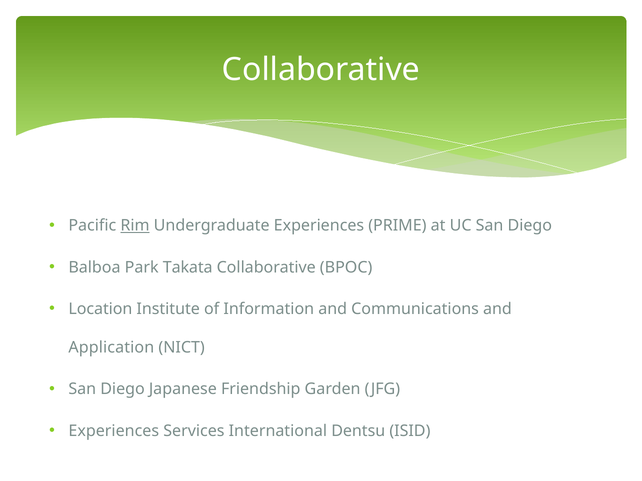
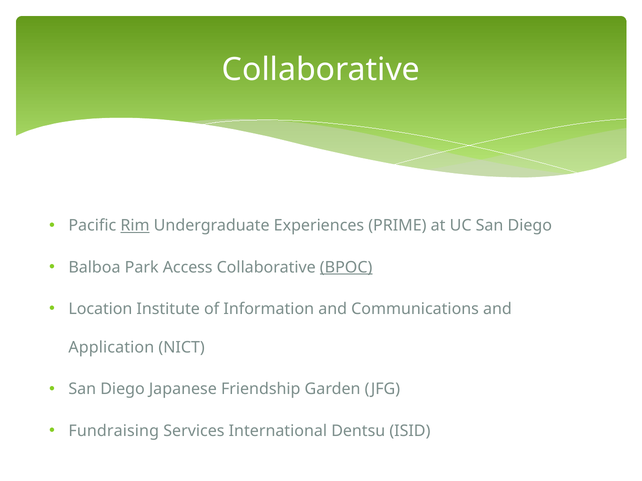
Takata: Takata -> Access
BPOC underline: none -> present
Experiences at (114, 431): Experiences -> Fundraising
